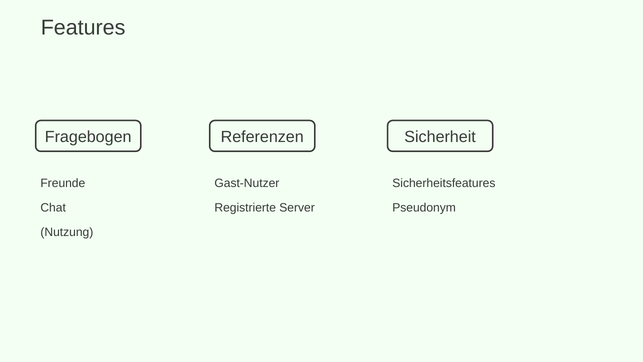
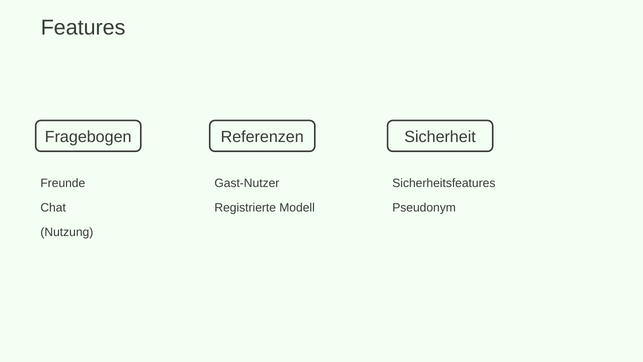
Server: Server -> Modell
